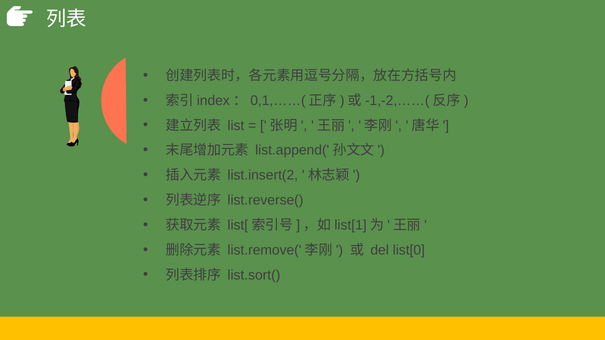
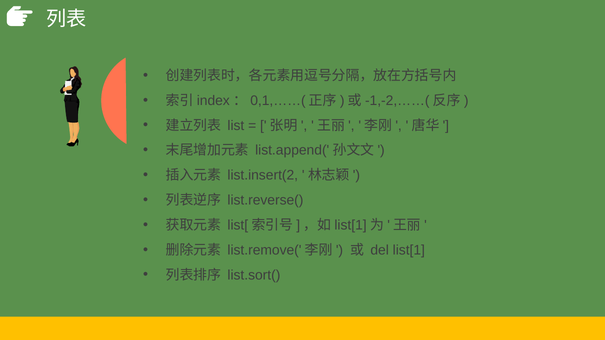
list[0: list[0 -> list[1
